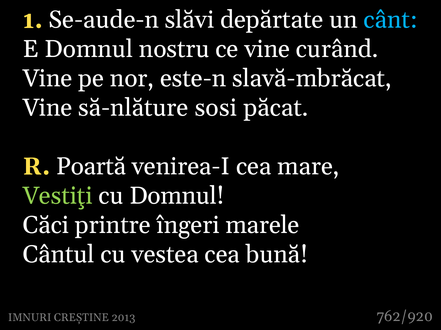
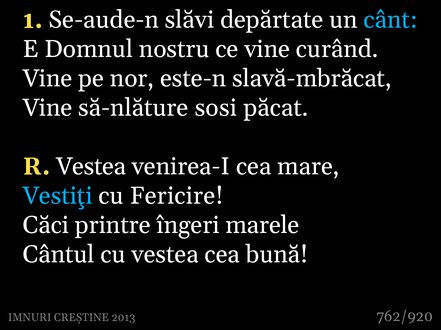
R Poartă: Poartă -> Vestea
Vestiţi colour: light green -> light blue
cu Domnul: Domnul -> Fericire
